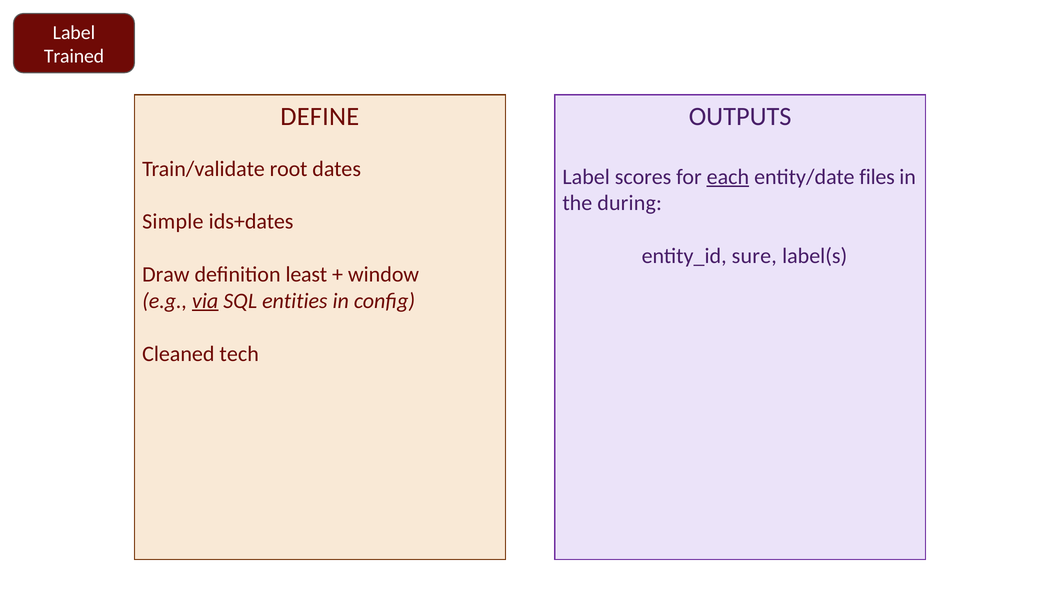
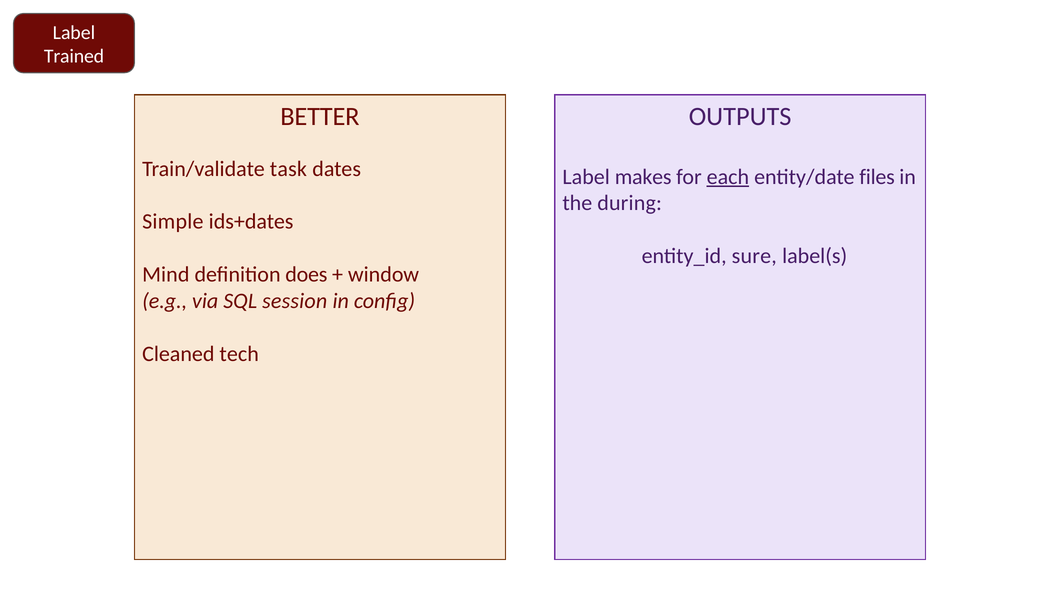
DEFINE: DEFINE -> BETTER
root: root -> task
scores: scores -> makes
Draw: Draw -> Mind
least: least -> does
via underline: present -> none
entities: entities -> session
